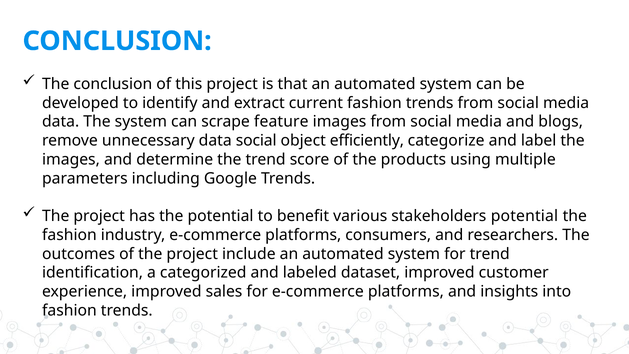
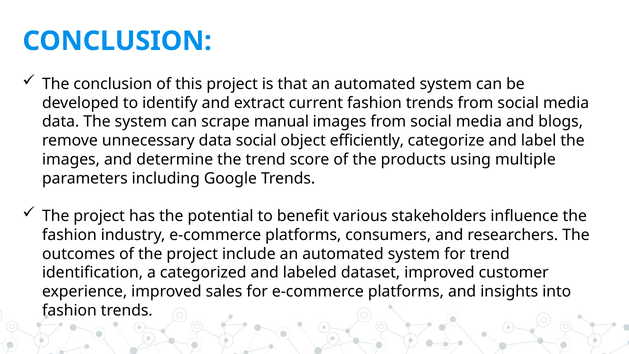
feature: feature -> manual
stakeholders potential: potential -> influence
